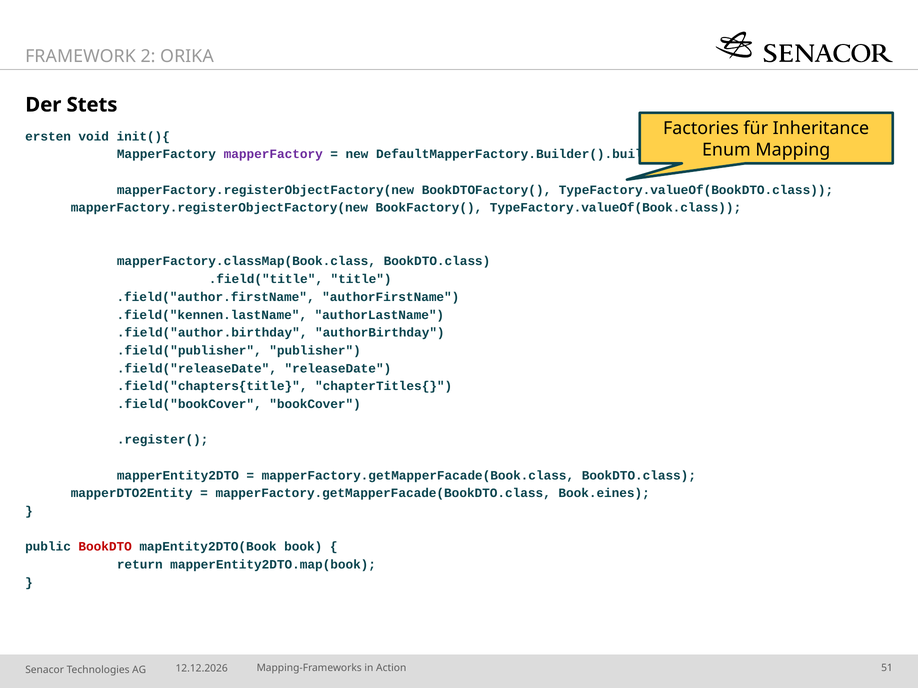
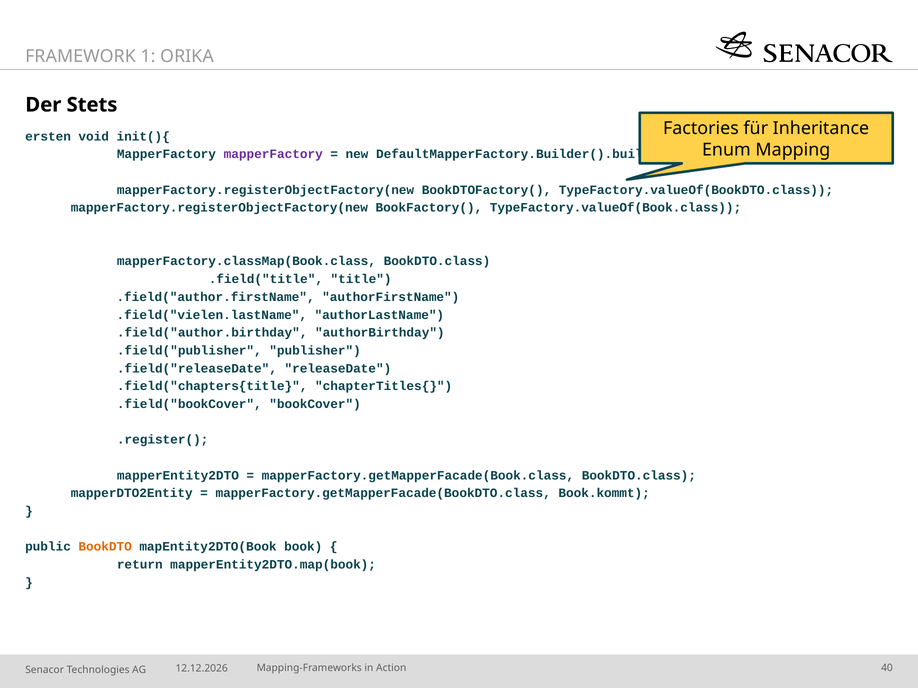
2: 2 -> 1
.field("kennen.lastName: .field("kennen.lastName -> .field("vielen.lastName
Book.eines: Book.eines -> Book.kommt
BookDTO colour: red -> orange
51: 51 -> 40
